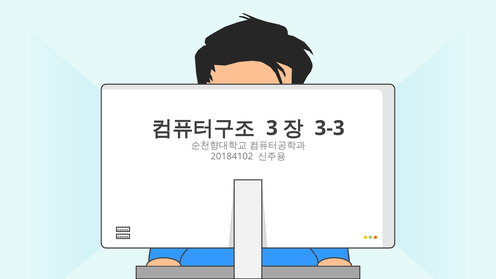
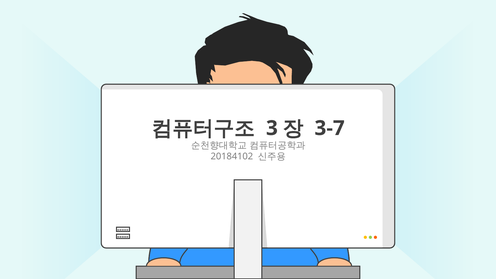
3-3: 3-3 -> 3-7
